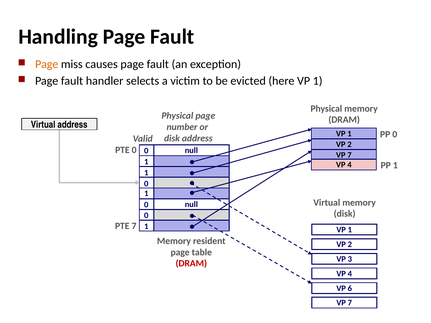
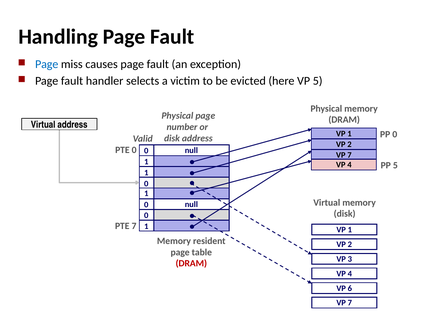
Page at (47, 64) colour: orange -> blue
here VP 1: 1 -> 5
PP 1: 1 -> 5
